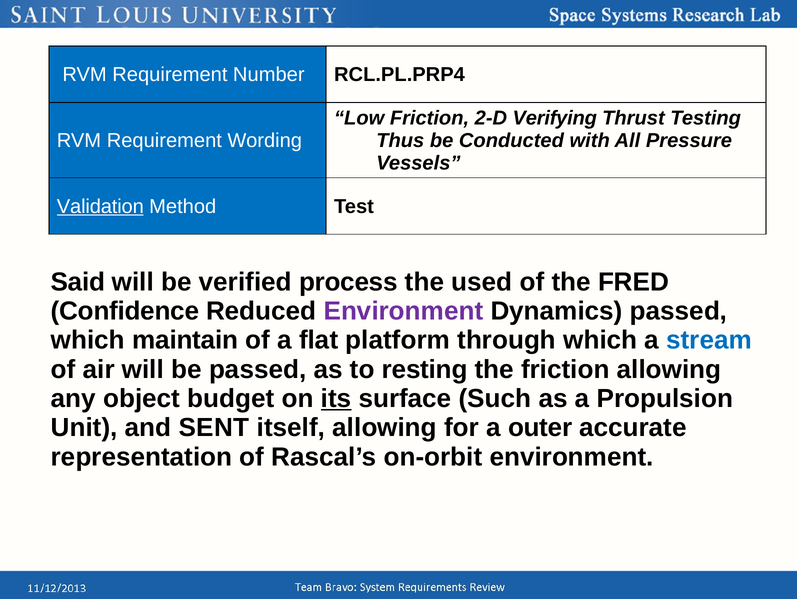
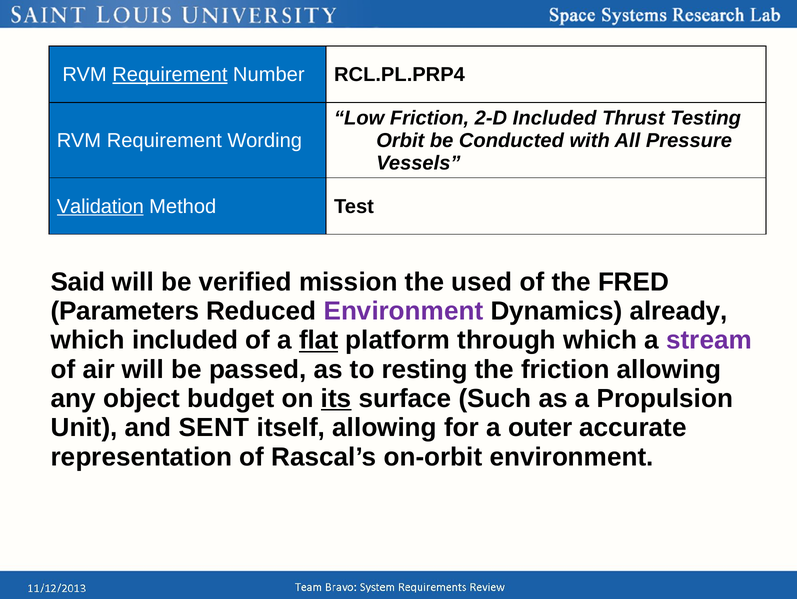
Requirement at (170, 74) underline: none -> present
2-D Verifying: Verifying -> Included
Thus: Thus -> Orbit
process: process -> mission
Confidence: Confidence -> Parameters
Dynamics passed: passed -> already
which maintain: maintain -> included
flat underline: none -> present
stream colour: blue -> purple
